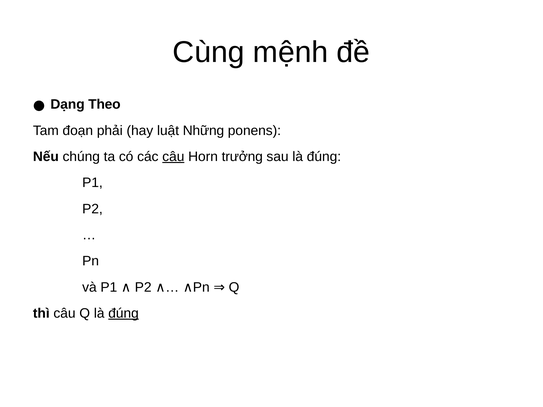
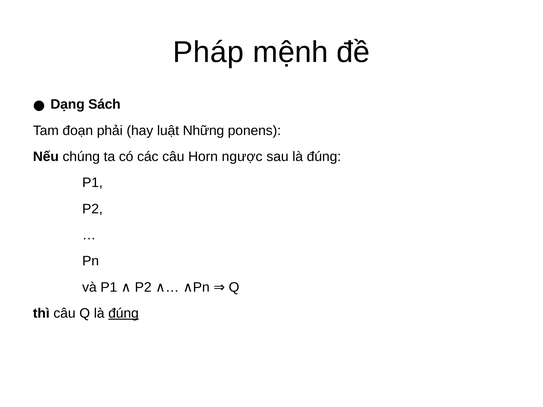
Cùng: Cùng -> Pháp
Theo: Theo -> Sách
câu at (173, 157) underline: present -> none
trưởng: trưởng -> ngược
